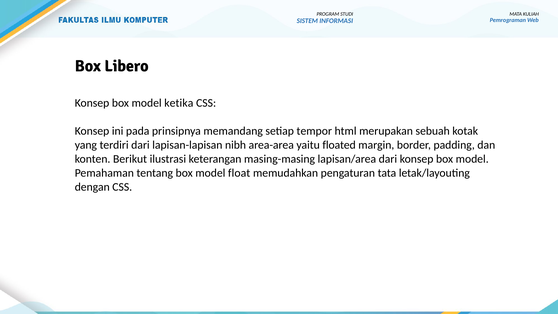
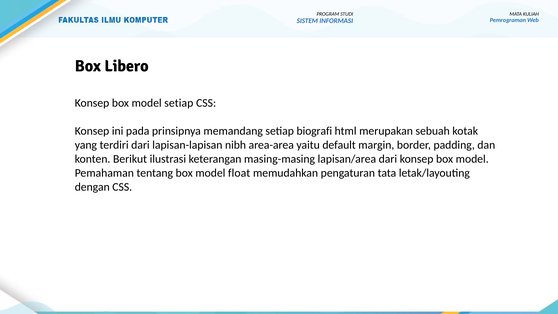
model ketika: ketika -> setiap
tempor: tempor -> biografi
floated: floated -> default
